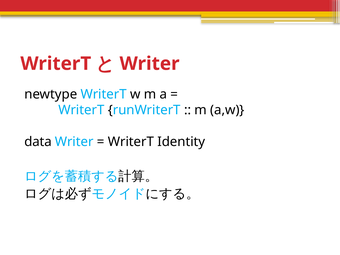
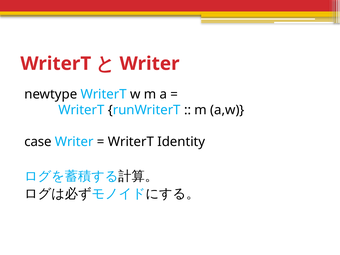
data: data -> case
